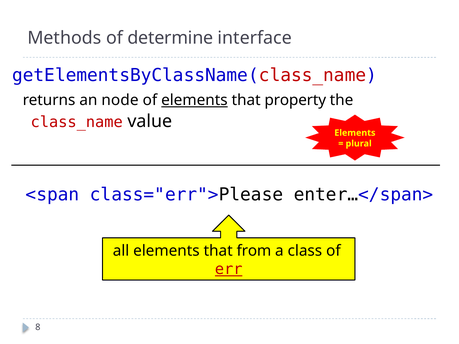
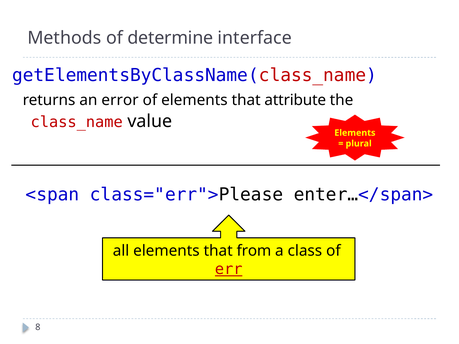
node: node -> error
elements at (194, 100) underline: present -> none
property: property -> attribute
